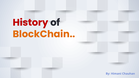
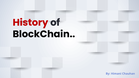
BlockChain colour: orange -> black
